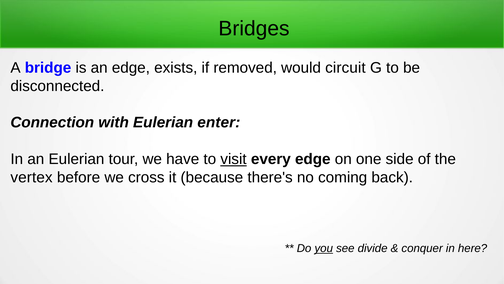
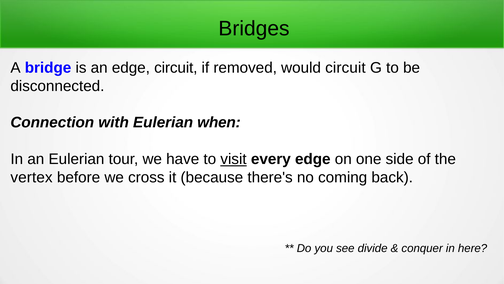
edge exists: exists -> circuit
enter: enter -> when
you underline: present -> none
